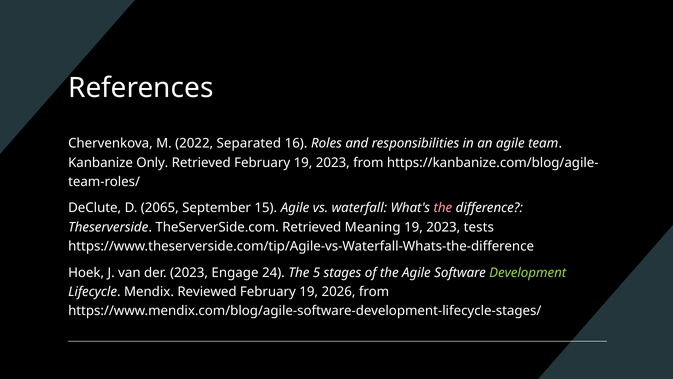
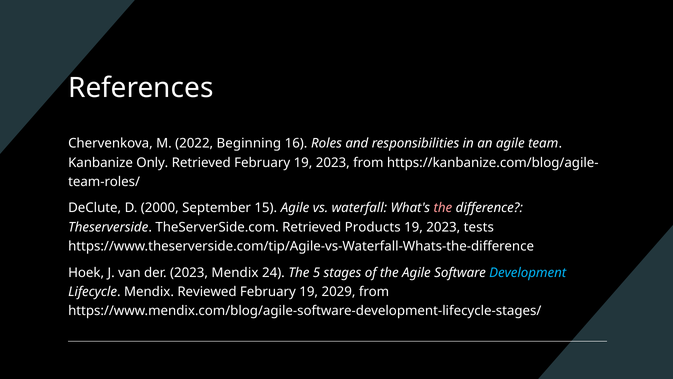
Separated: Separated -> Beginning
2065: 2065 -> 2000
Meaning: Meaning -> Products
2023 Engage: Engage -> Mendix
Development colour: light green -> light blue
2026: 2026 -> 2029
